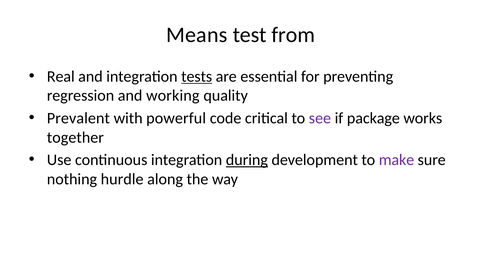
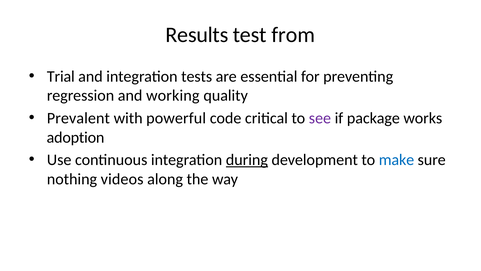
Means: Means -> Results
Real: Real -> Trial
tests underline: present -> none
together: together -> adoption
make colour: purple -> blue
hurdle: hurdle -> videos
